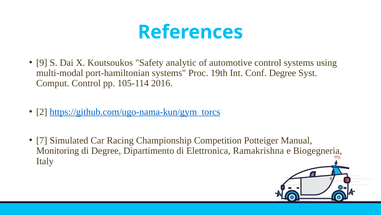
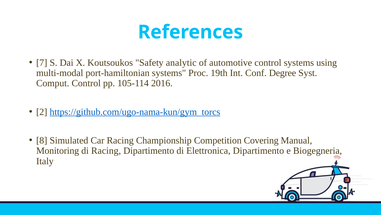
9: 9 -> 7
7: 7 -> 8
Potteiger: Potteiger -> Covering
di Degree: Degree -> Racing
Elettronica Ramakrishna: Ramakrishna -> Dipartimento
